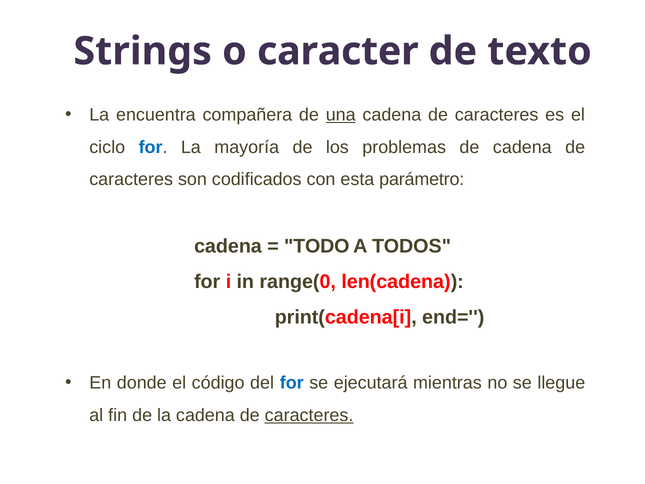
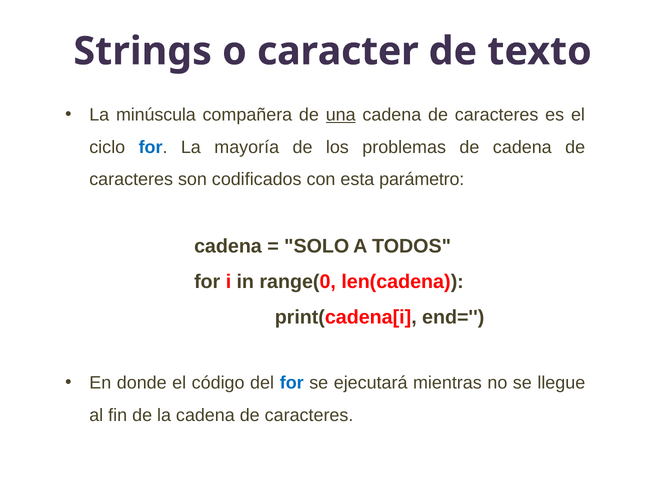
encuentra: encuentra -> minúscula
TODO: TODO -> SOLO
caracteres at (309, 415) underline: present -> none
